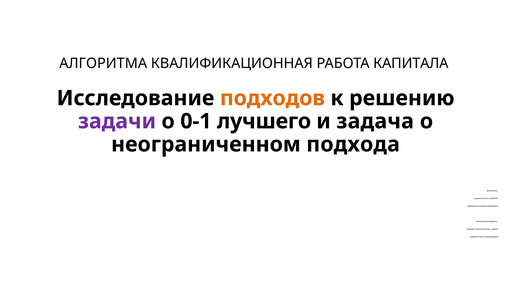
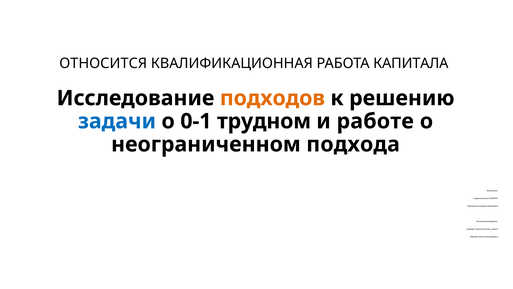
АЛГОРИТМА: АЛГОРИТМА -> ОТНОСИТСЯ
задачи colour: purple -> blue
лучшего: лучшего -> трудном
задача: задача -> работе
